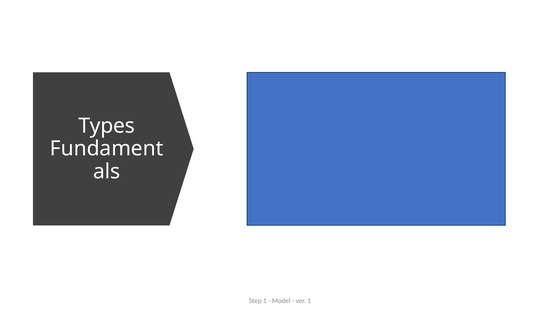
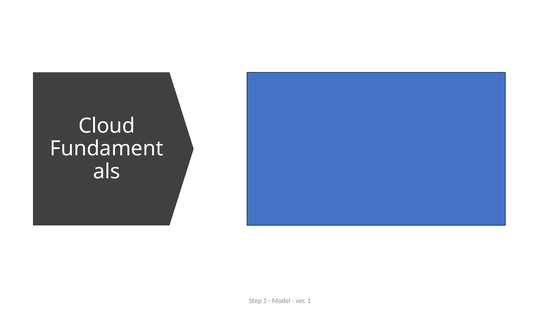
Types: Types -> Cloud
